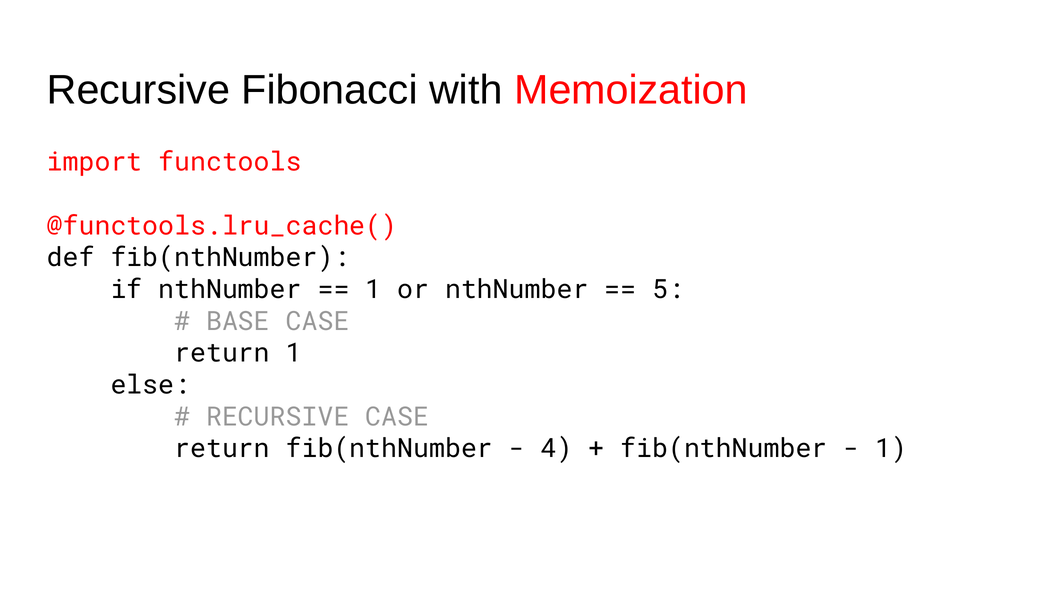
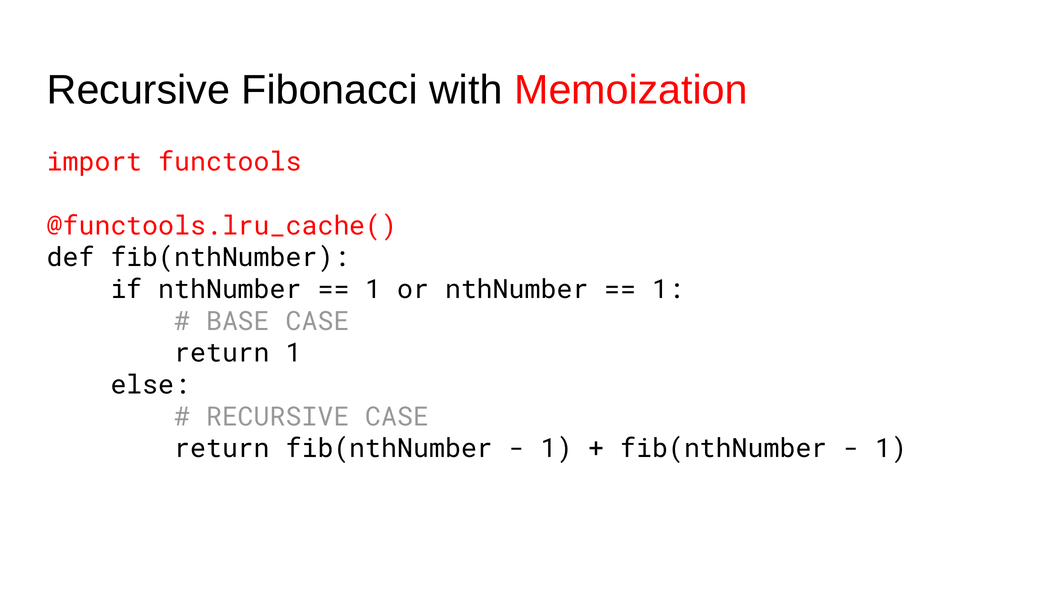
5 at (668, 290): 5 -> 1
4 at (557, 449): 4 -> 1
